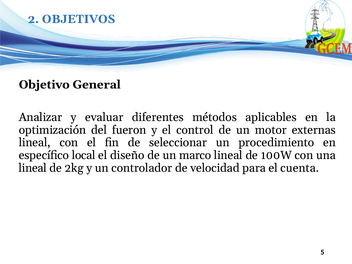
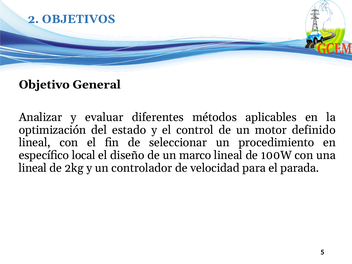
fueron: fueron -> estado
externas: externas -> definido
cuenta: cuenta -> parada
